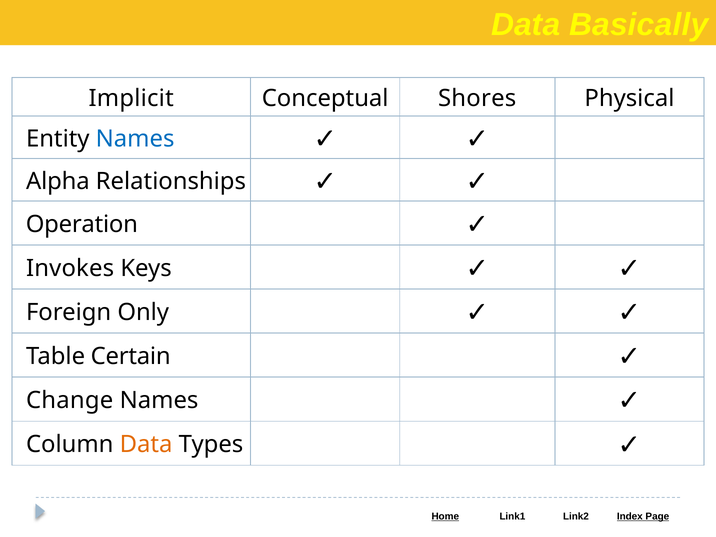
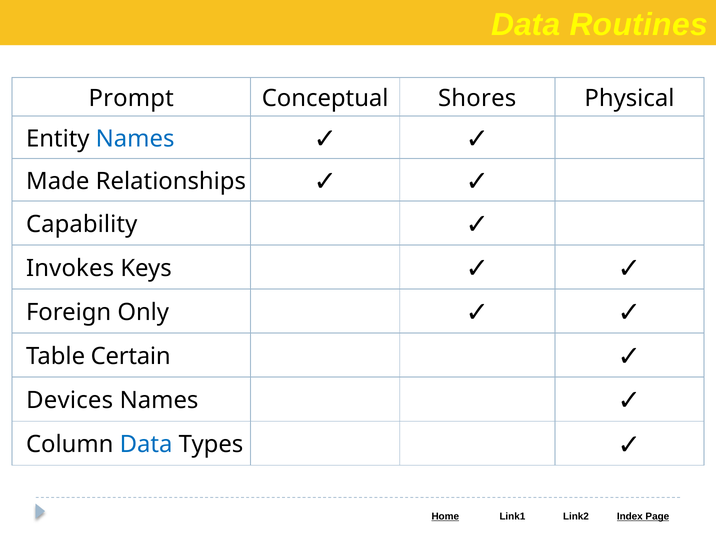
Basically: Basically -> Routines
Implicit: Implicit -> Prompt
Alpha: Alpha -> Made
Operation: Operation -> Capability
Change: Change -> Devices
Data at (146, 445) colour: orange -> blue
